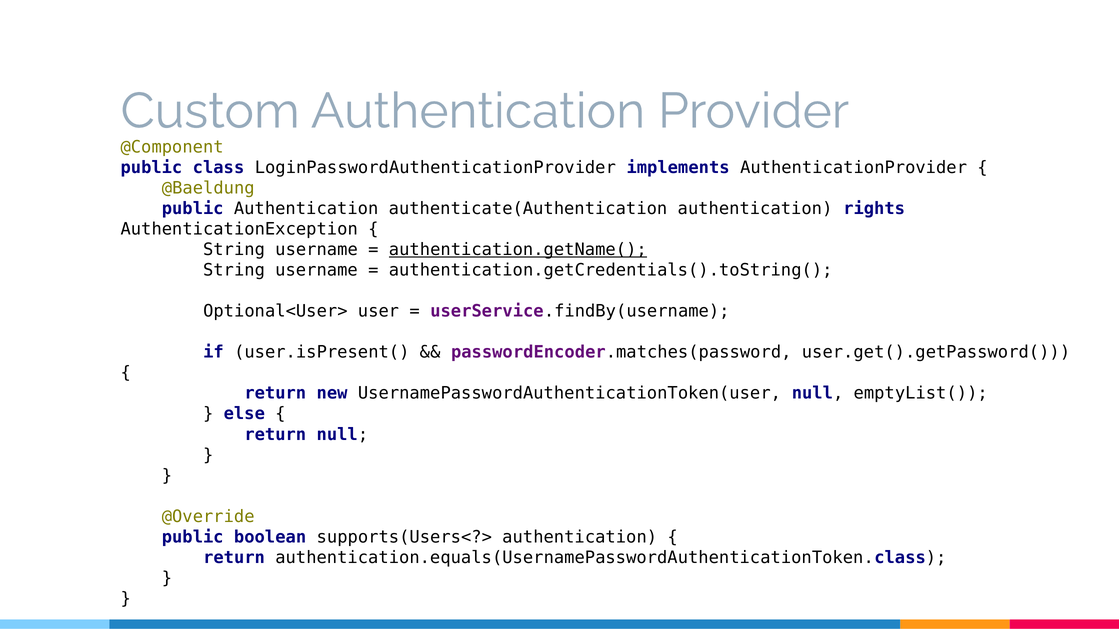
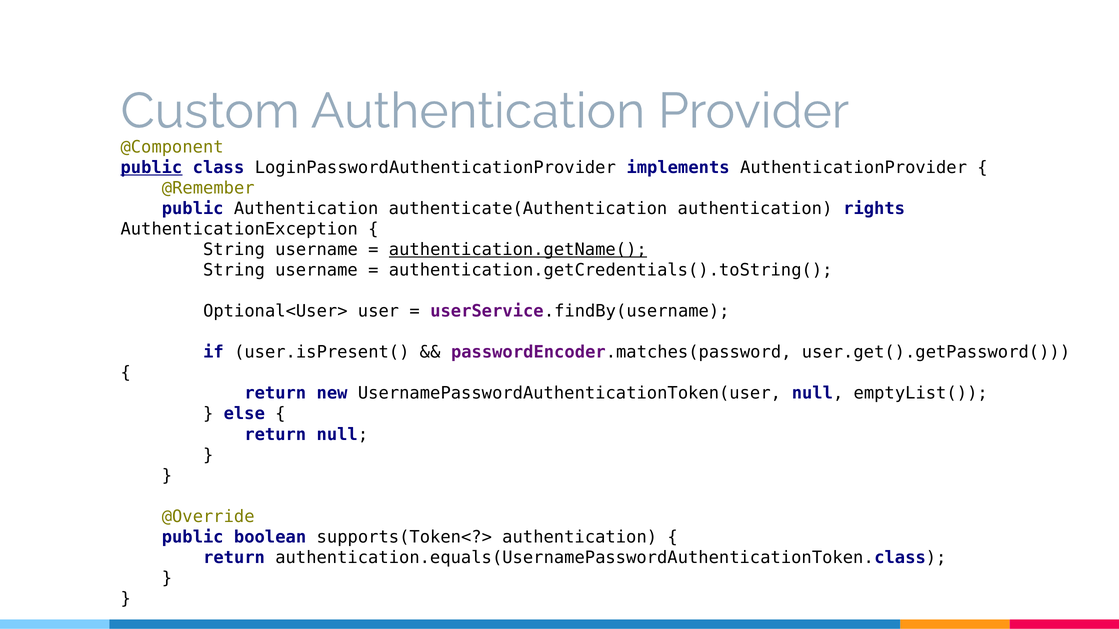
public at (151, 168) underline: none -> present
@Baeldung: @Baeldung -> @Remember
supports(Users<?>: supports(Users<?> -> supports(Token<?>
